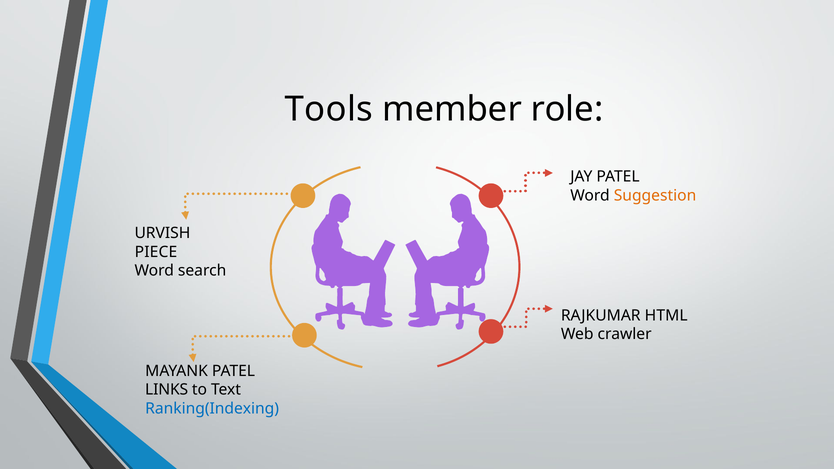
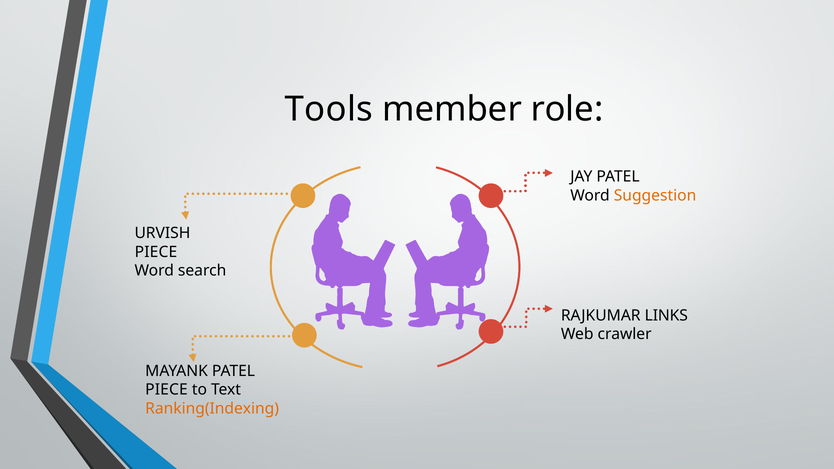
HTML: HTML -> LINKS
LINKS at (167, 390): LINKS -> PIECE
Ranking(Indexing colour: blue -> orange
